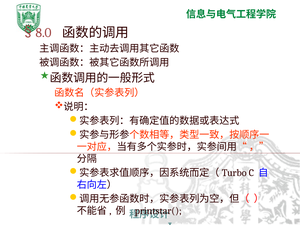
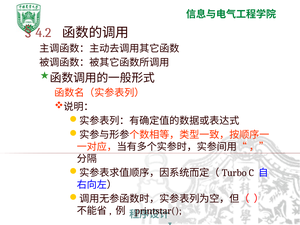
8.0: 8.0 -> 4.2
